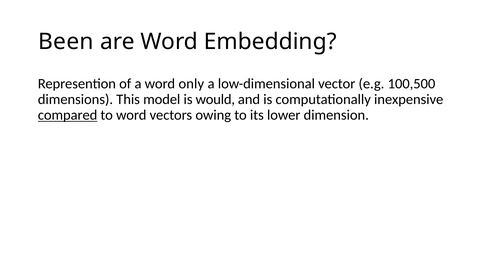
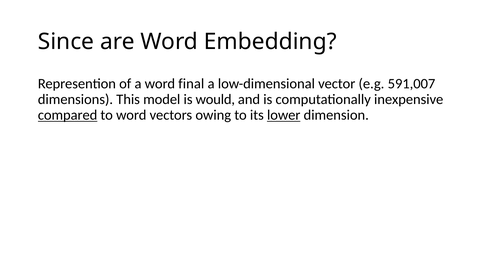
Been: Been -> Since
only: only -> final
100,500: 100,500 -> 591,007
lower underline: none -> present
